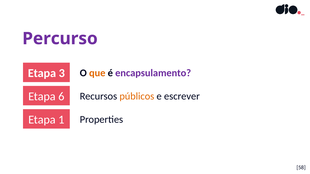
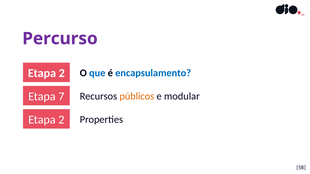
3 at (62, 73): 3 -> 2
que colour: orange -> blue
encapsulamento colour: purple -> blue
6: 6 -> 7
escrever: escrever -> modular
1 at (61, 120): 1 -> 2
